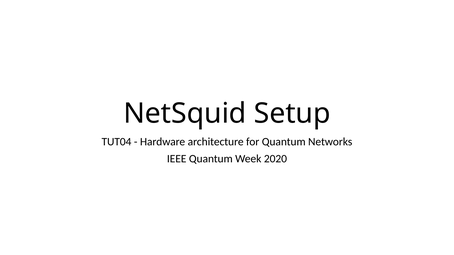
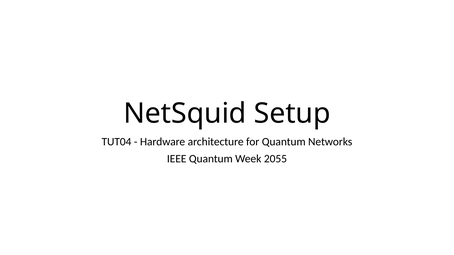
2020: 2020 -> 2055
